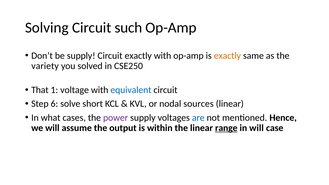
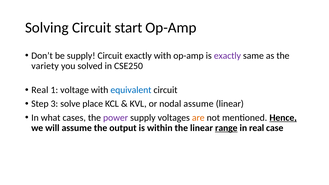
such: such -> start
exactly at (227, 56) colour: orange -> purple
That at (40, 90): That -> Real
6: 6 -> 3
short: short -> place
nodal sources: sources -> assume
are colour: blue -> orange
Hence underline: none -> present
in will: will -> real
